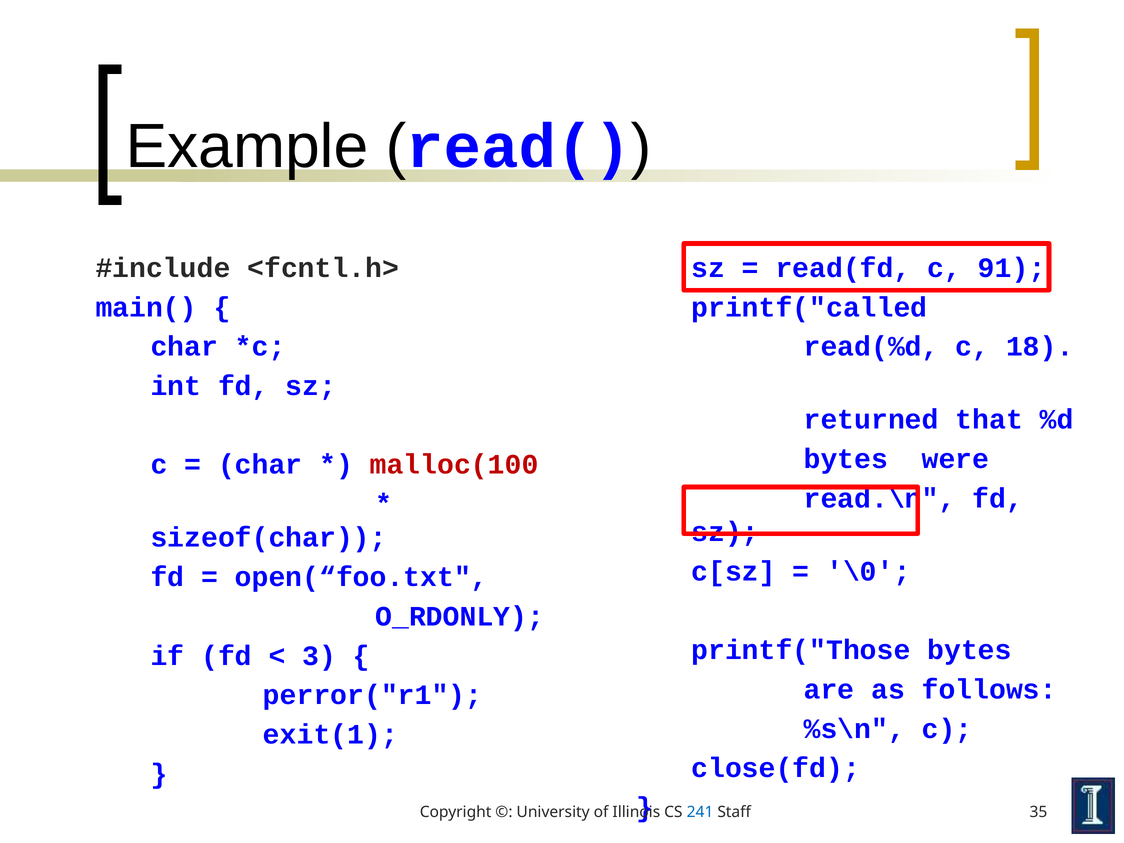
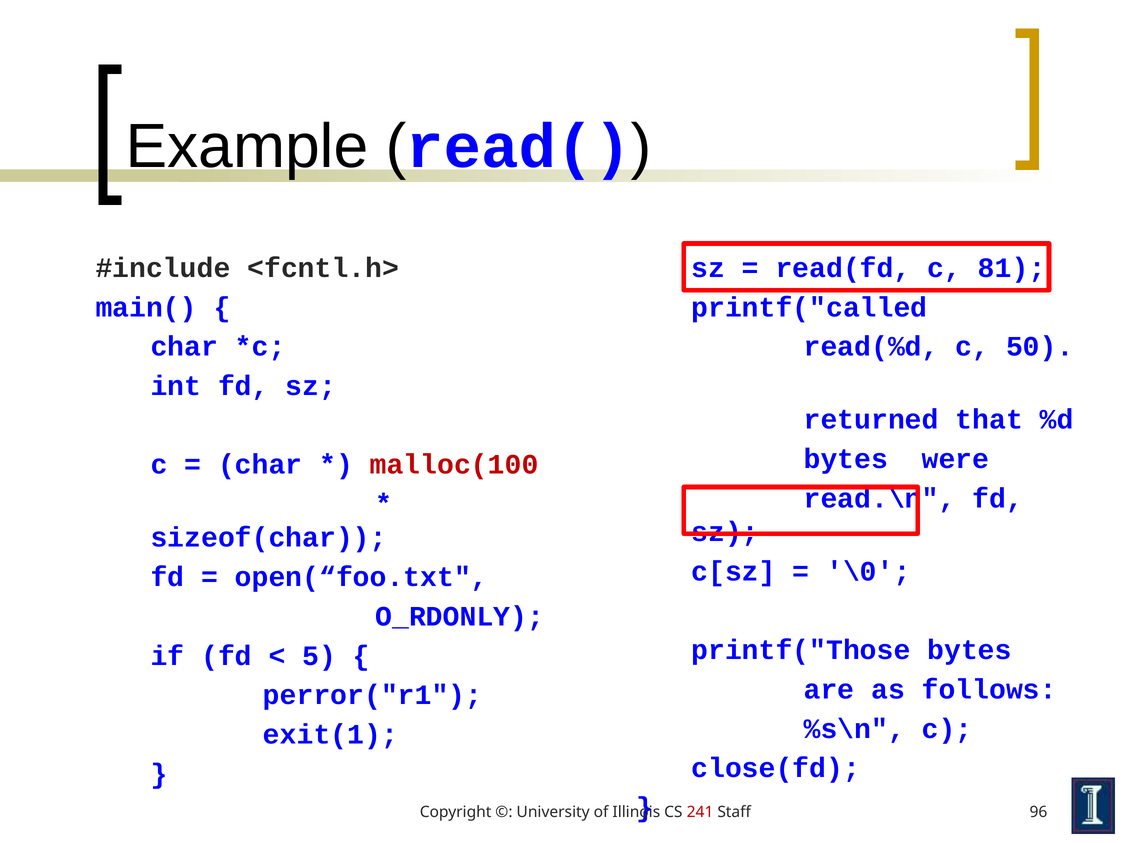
91: 91 -> 81
18: 18 -> 50
3: 3 -> 5
241 colour: blue -> red
35: 35 -> 96
